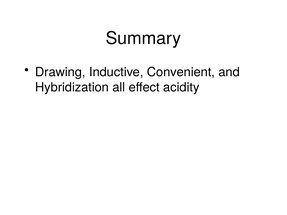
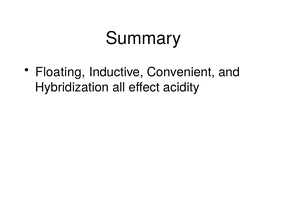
Drawing: Drawing -> Floating
